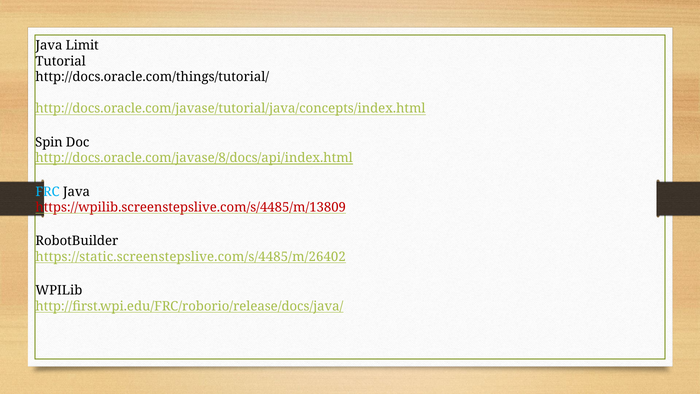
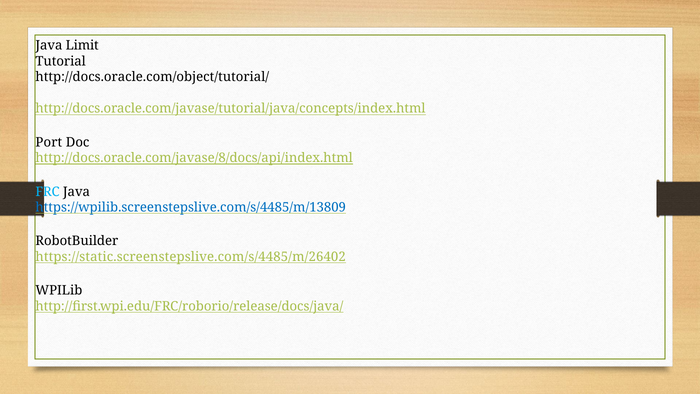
http://docs.oracle.com/things/tutorial/: http://docs.oracle.com/things/tutorial/ -> http://docs.oracle.com/object/tutorial/
Spin: Spin -> Port
https://wpilib.screenstepslive.com/s/4485/m/13809 colour: red -> blue
